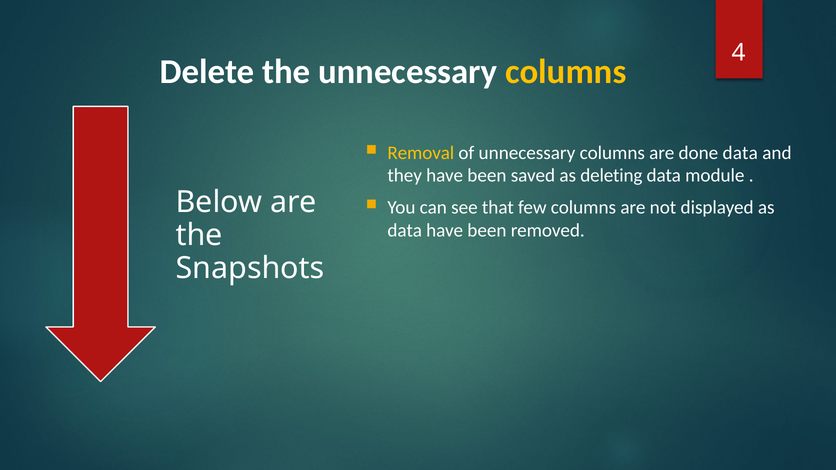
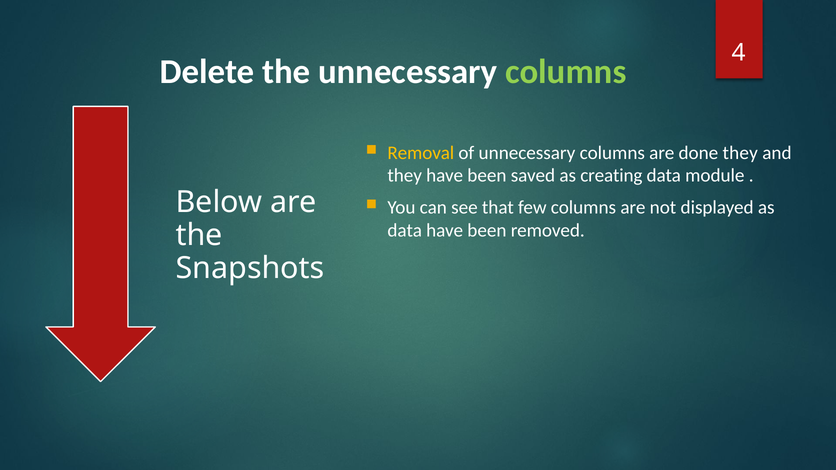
columns at (566, 72) colour: yellow -> light green
done data: data -> they
deleting: deleting -> creating
